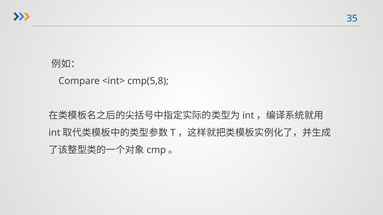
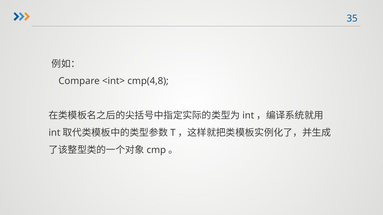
cmp(5,8: cmp(5,8 -> cmp(4,8
